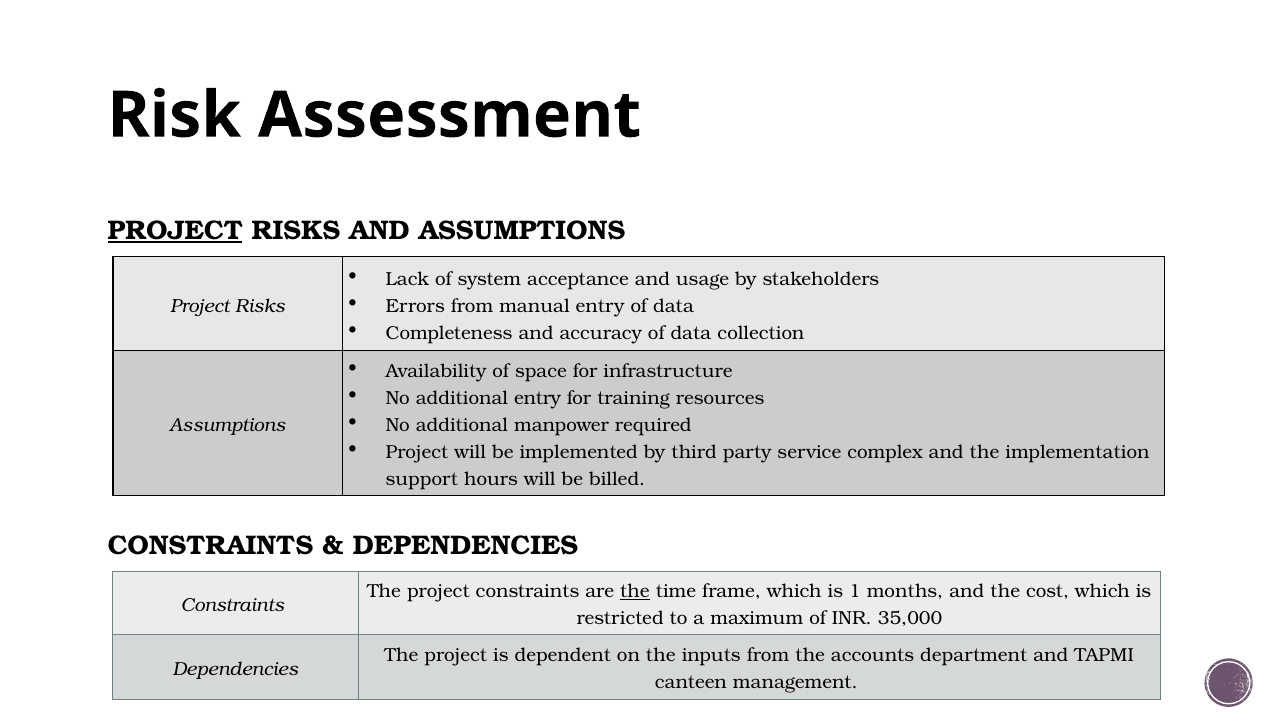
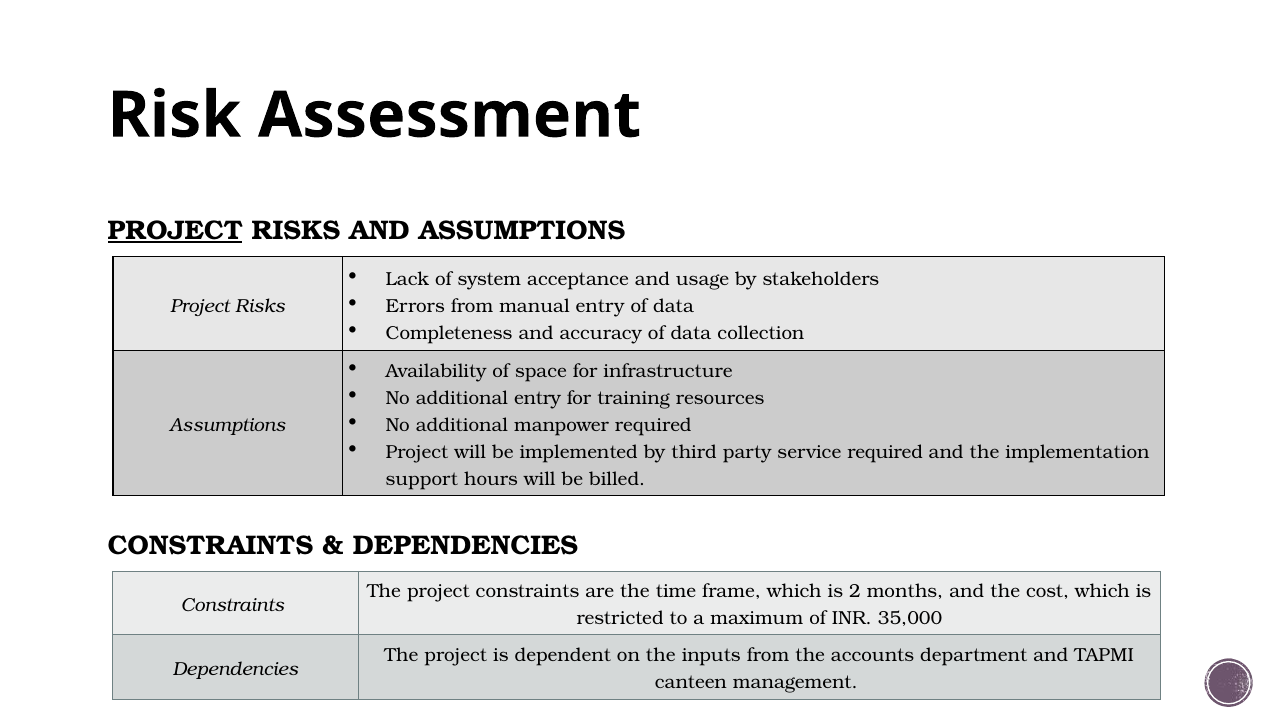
service complex: complex -> required
the at (635, 591) underline: present -> none
1: 1 -> 2
